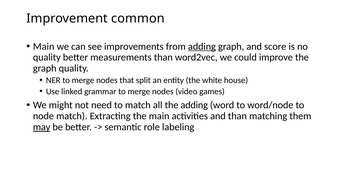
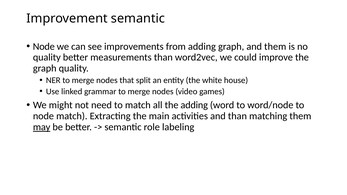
Improvement common: common -> semantic
Main at (44, 46): Main -> Node
adding at (202, 46) underline: present -> none
and score: score -> them
